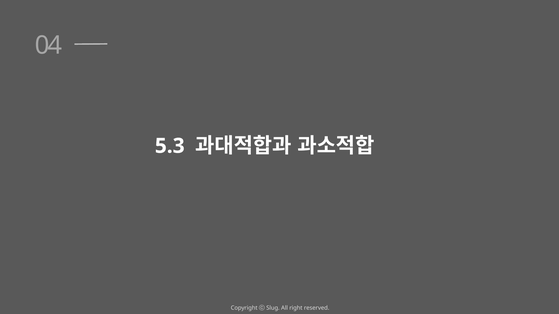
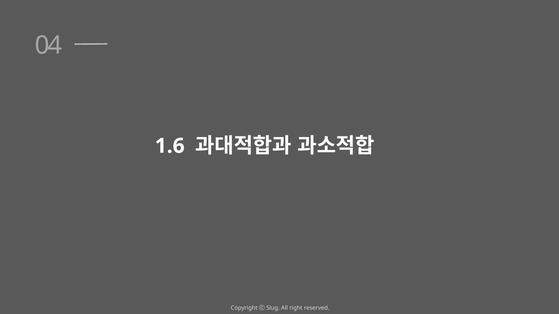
5.3: 5.3 -> 1.6
